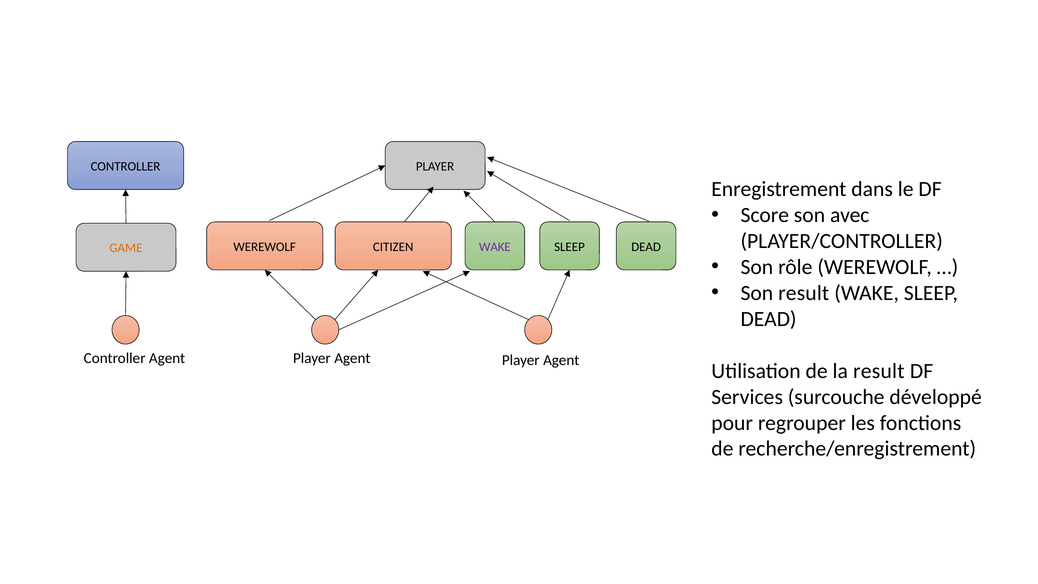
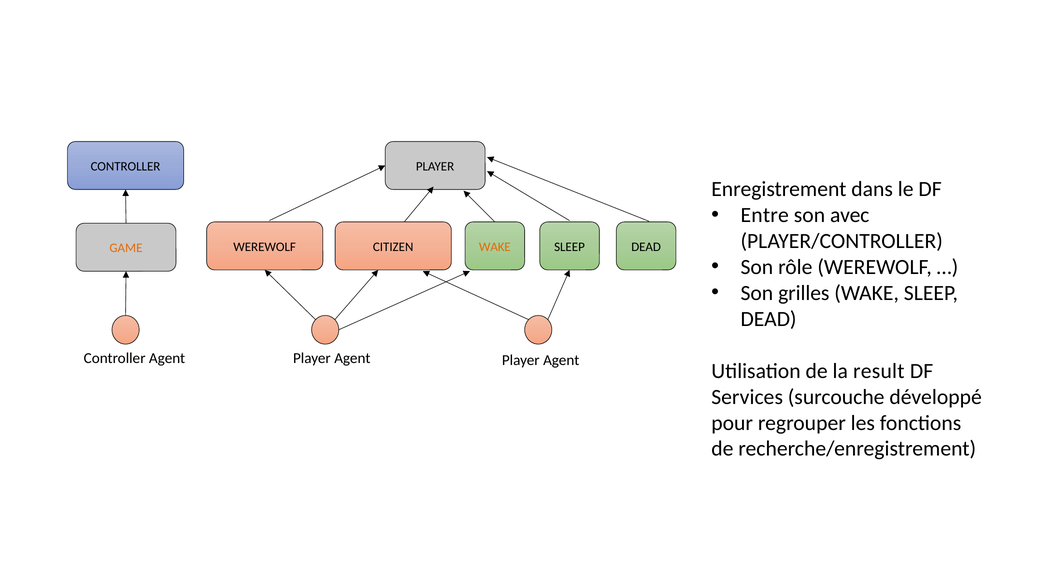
Score: Score -> Entre
WAKE at (495, 247) colour: purple -> orange
Son result: result -> grilles
